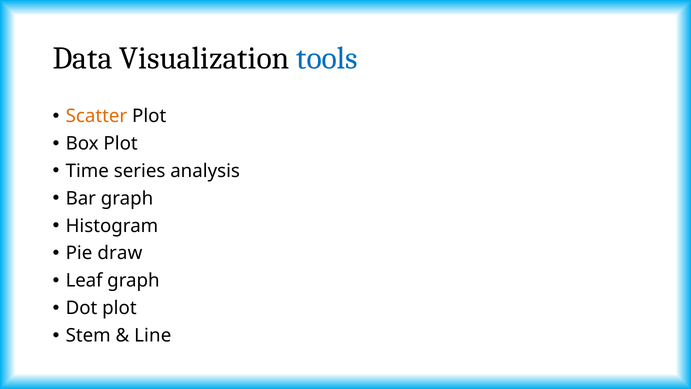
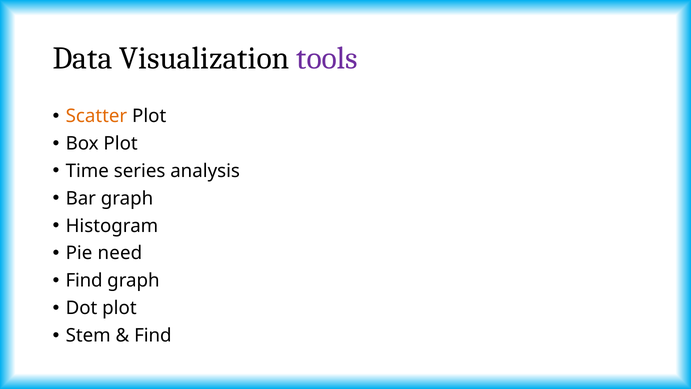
tools colour: blue -> purple
draw: draw -> need
Leaf at (84, 280): Leaf -> Find
Line at (153, 335): Line -> Find
